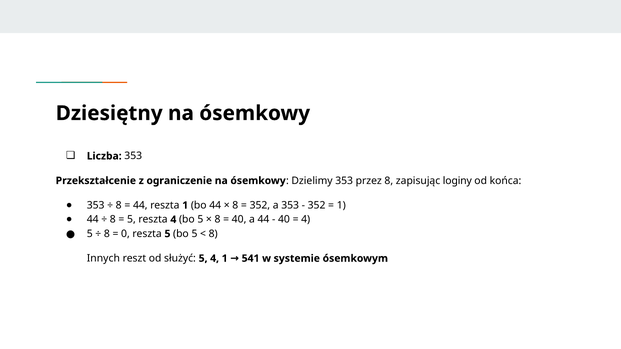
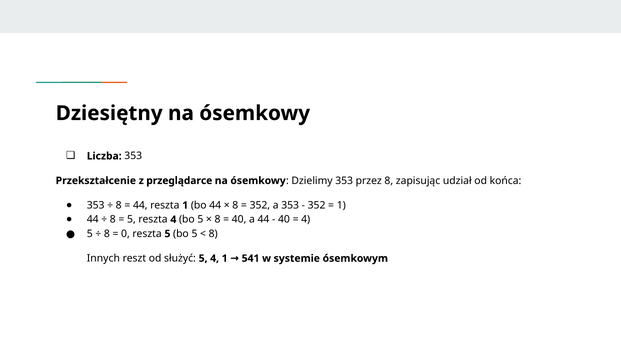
ograniczenie: ograniczenie -> przeglądarce
loginy: loginy -> udział
